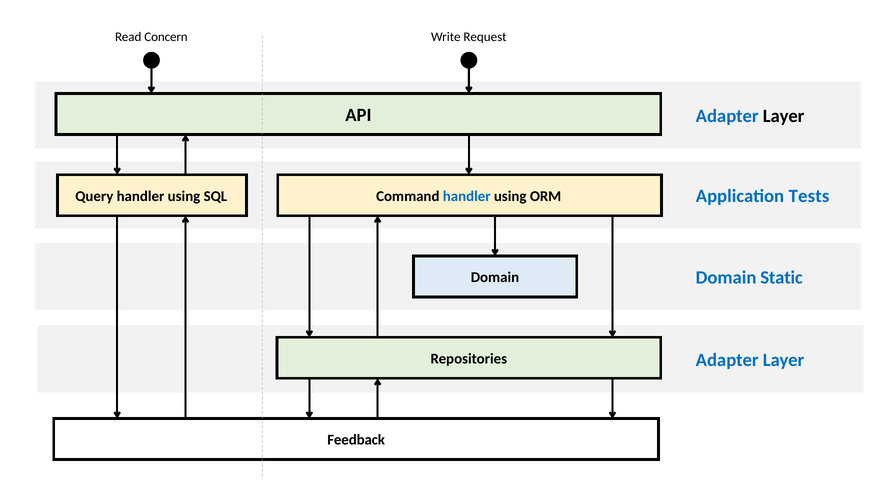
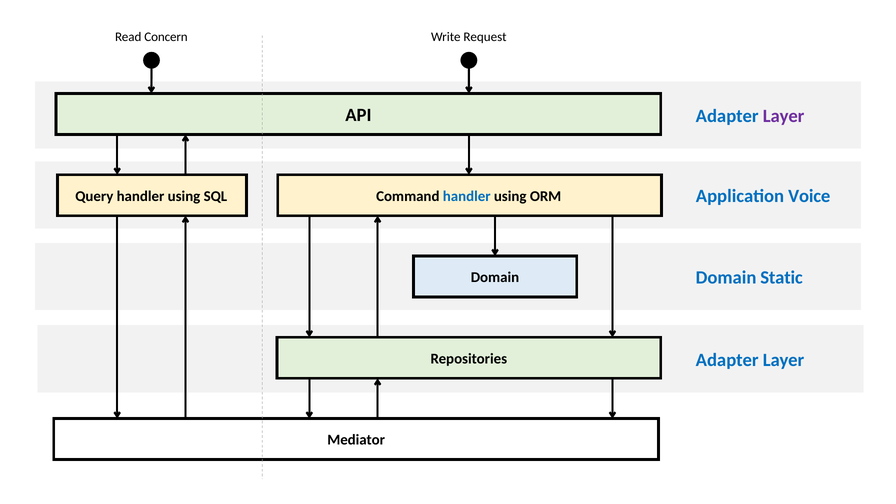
Layer at (784, 116) colour: black -> purple
Tests: Tests -> Voice
Feedback: Feedback -> Mediator
